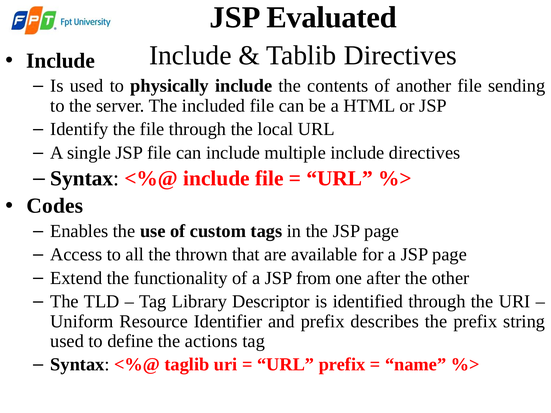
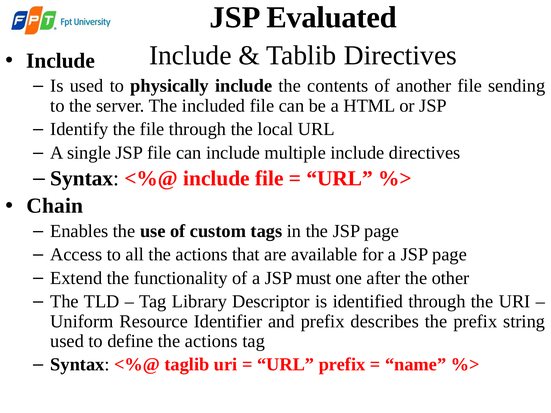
Codes: Codes -> Chain
all the thrown: thrown -> actions
from: from -> must
